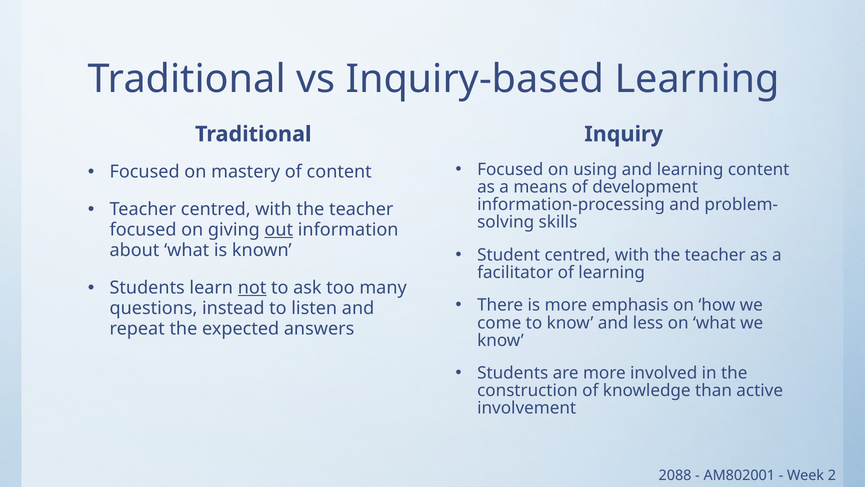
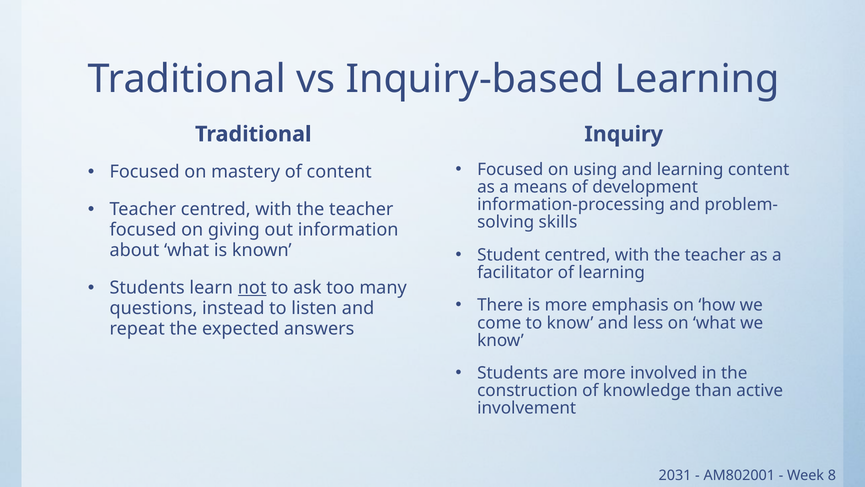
out underline: present -> none
2088: 2088 -> 2031
2: 2 -> 8
